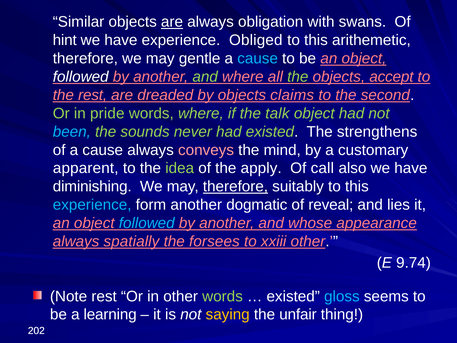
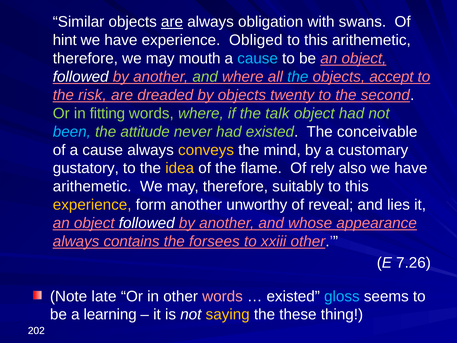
gentle: gentle -> mouth
the at (298, 77) colour: light green -> light blue
the rest: rest -> risk
claims: claims -> twenty
pride: pride -> fitting
sounds: sounds -> attitude
strengthens: strengthens -> conceivable
conveys colour: pink -> yellow
apparent: apparent -> gustatory
idea colour: light green -> yellow
apply: apply -> flame
call: call -> rely
diminishing at (92, 186): diminishing -> arithemetic
therefore at (235, 186) underline: present -> none
experience at (92, 205) colour: light blue -> yellow
dogmatic: dogmatic -> unworthy
followed at (147, 223) colour: light blue -> white
spatially: spatially -> contains
9.74: 9.74 -> 7.26
Note rest: rest -> late
words at (223, 296) colour: light green -> pink
unfair: unfair -> these
